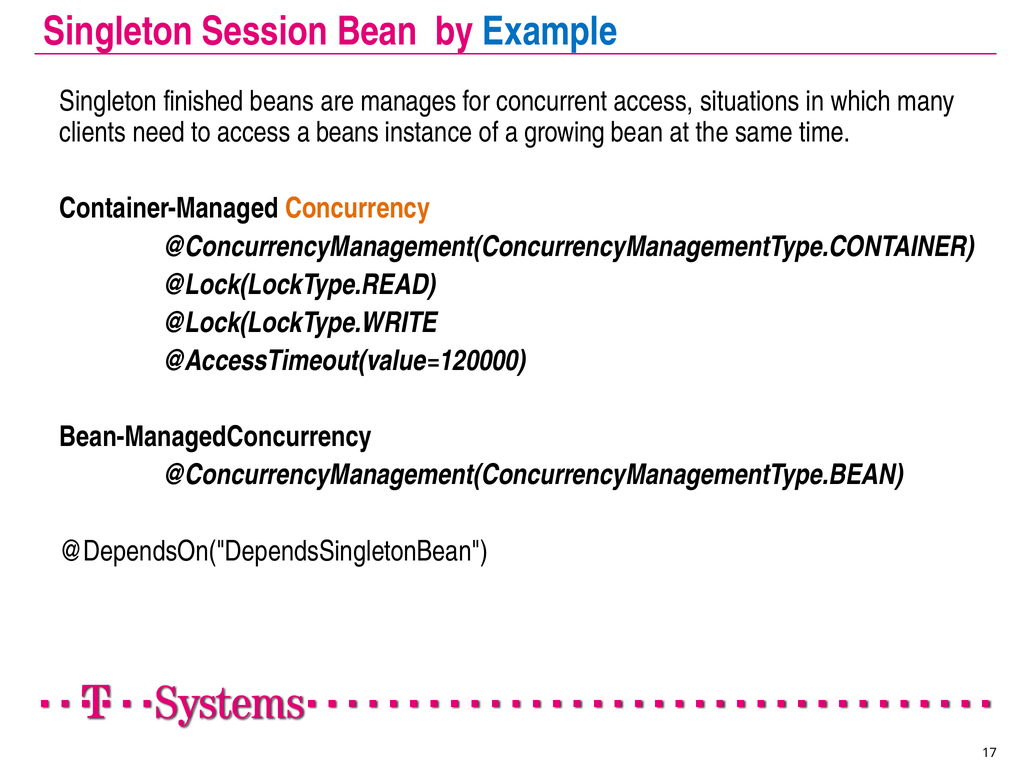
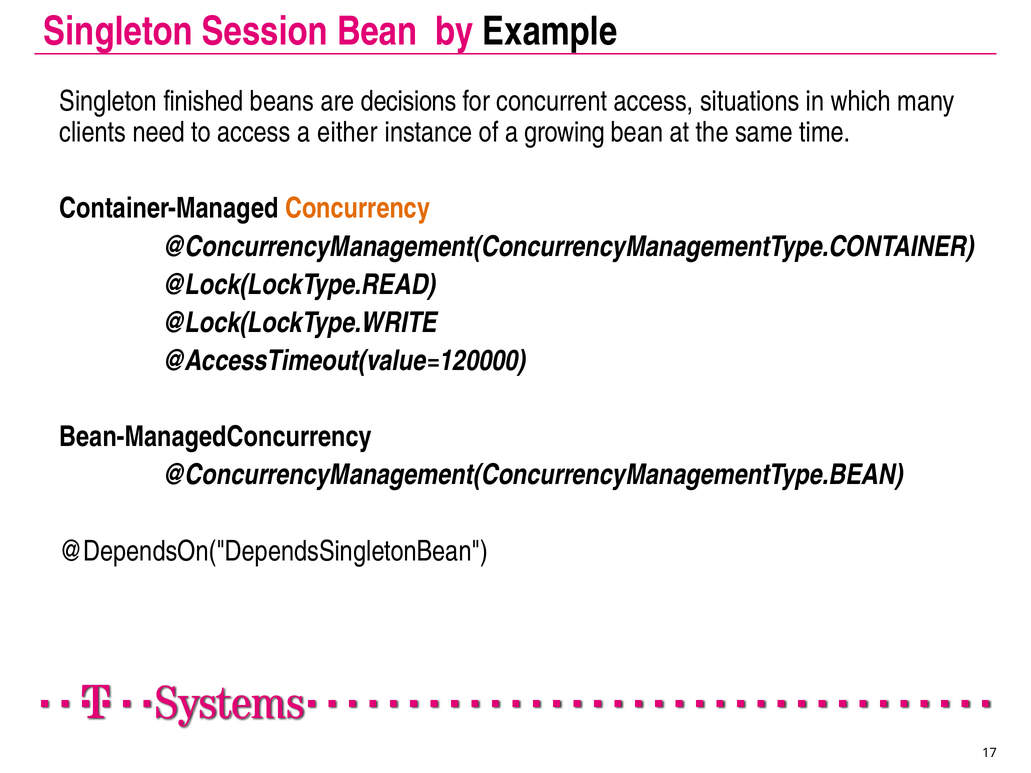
Example colour: blue -> black
manages: manages -> decisions
a beans: beans -> either
